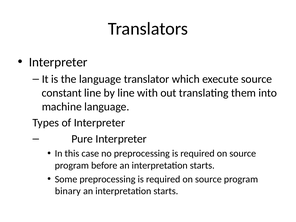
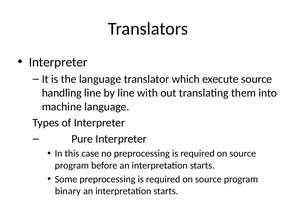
constant: constant -> handling
